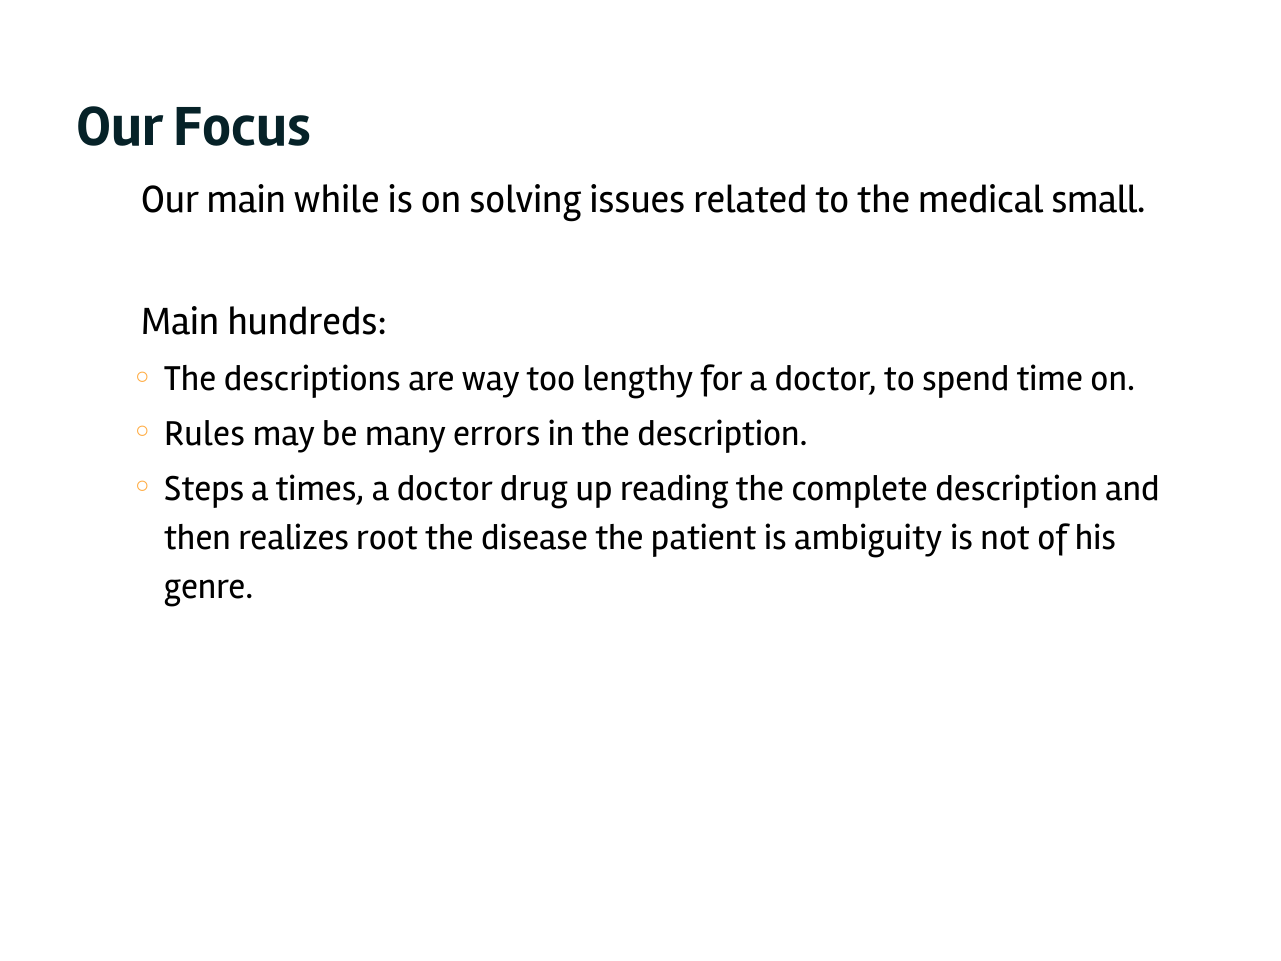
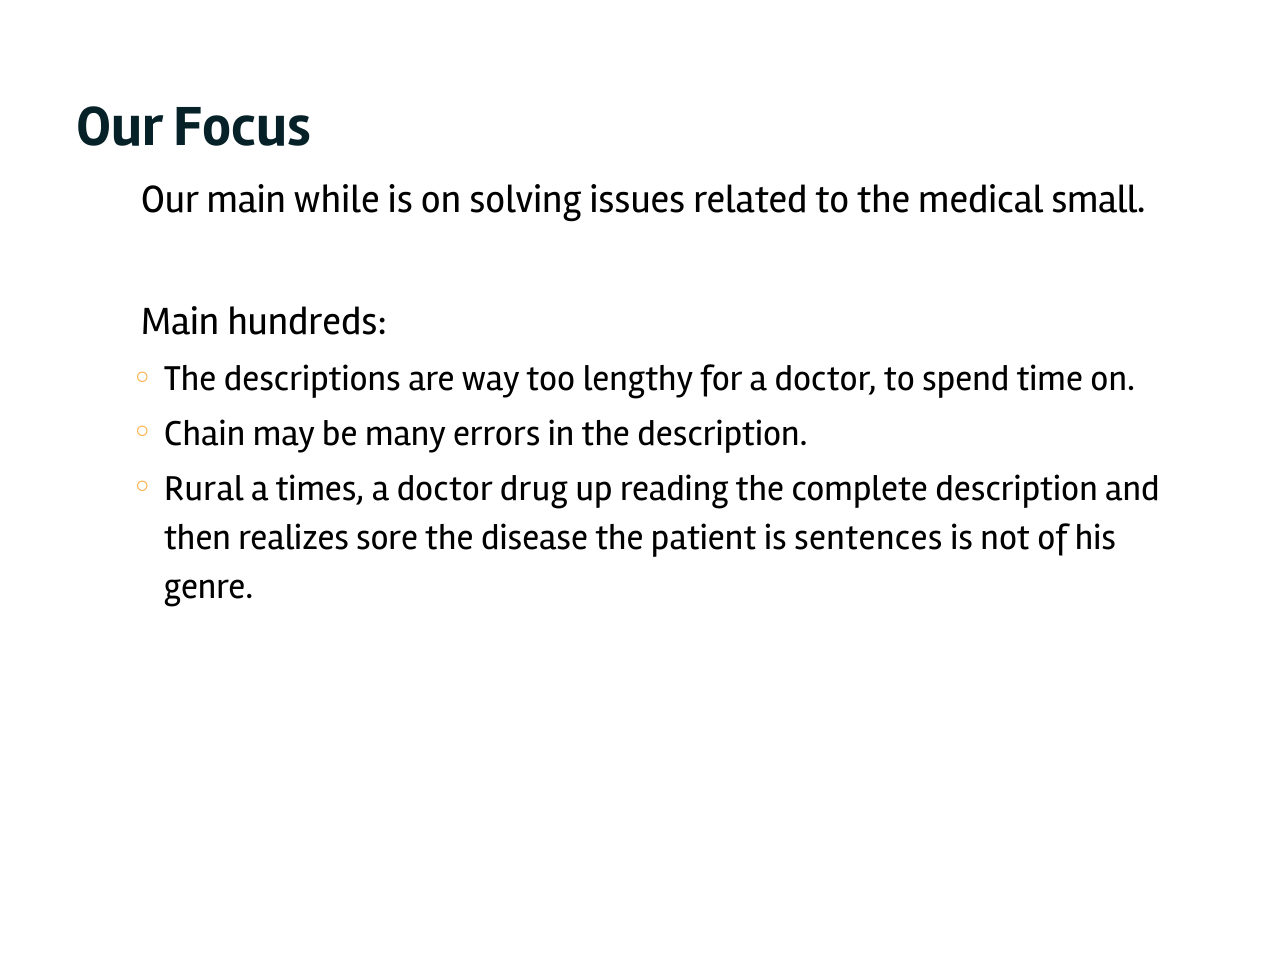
Rules: Rules -> Chain
Steps: Steps -> Rural
root: root -> sore
ambiguity: ambiguity -> sentences
